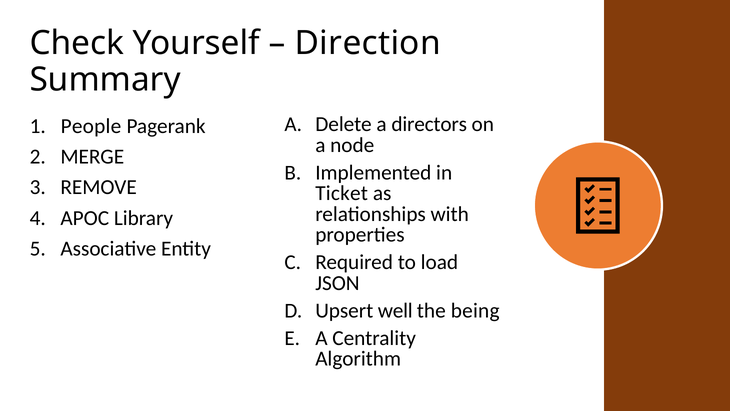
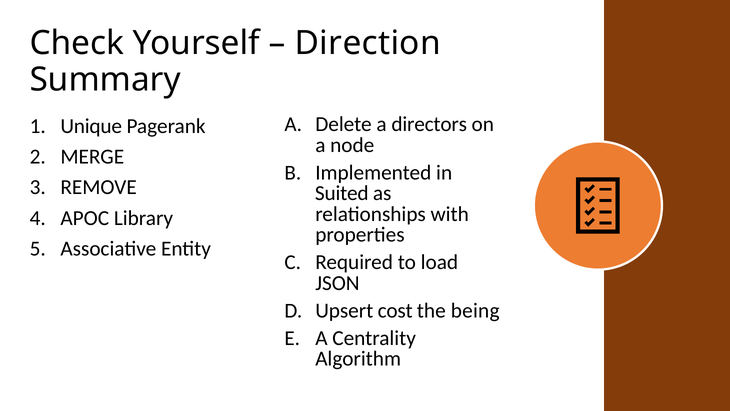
People: People -> Unique
Ticket: Ticket -> Suited
well: well -> cost
